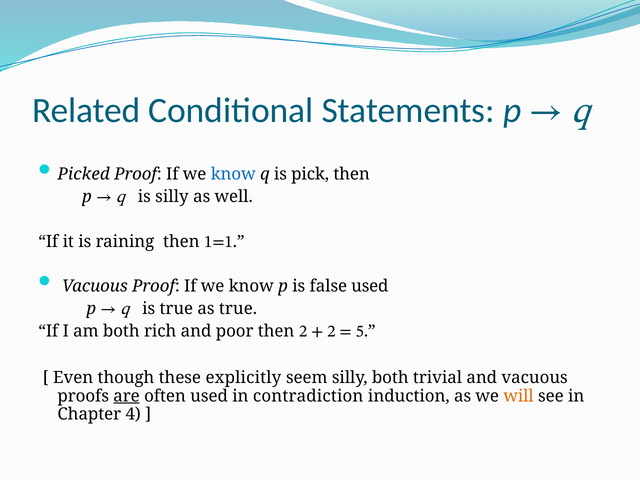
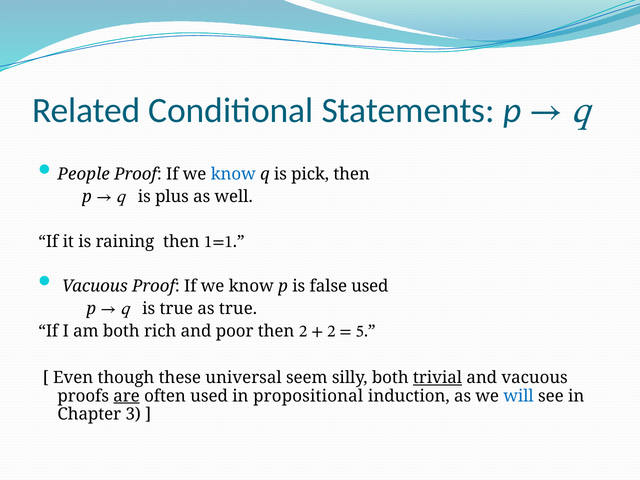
Picked: Picked -> People
is silly: silly -> plus
explicitly: explicitly -> universal
trivial underline: none -> present
contradiction: contradiction -> propositional
will colour: orange -> blue
4: 4 -> 3
